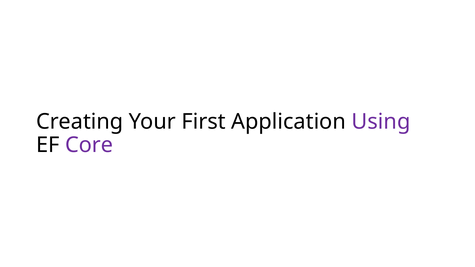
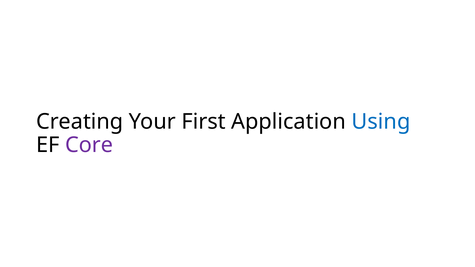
Using colour: purple -> blue
